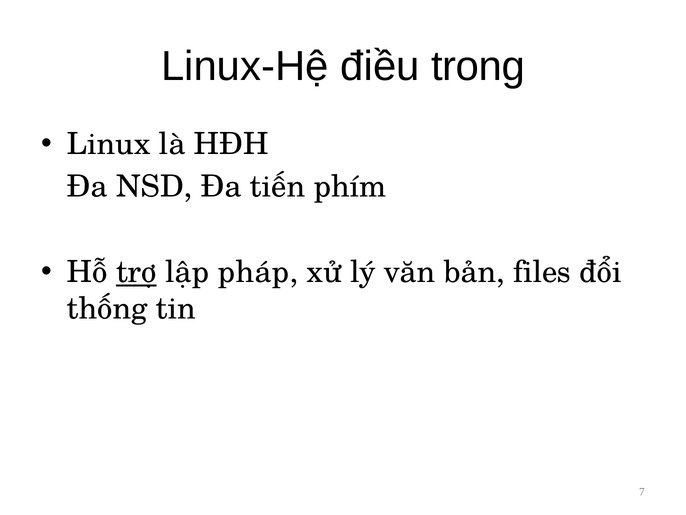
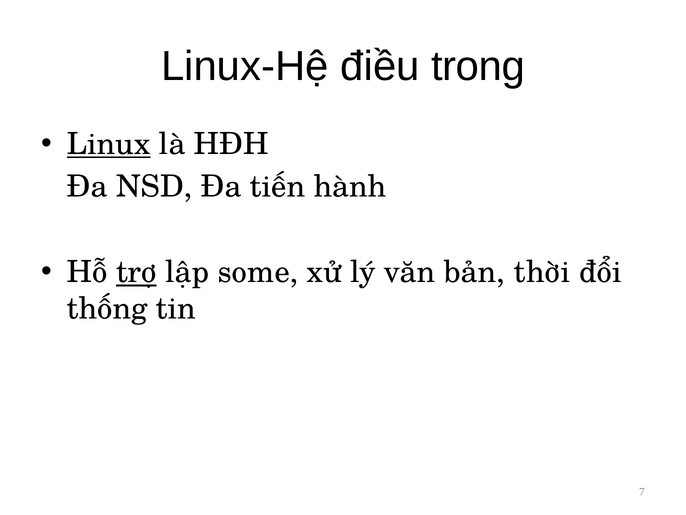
Linux underline: none -> present
phím: phím -> hành
pháp: pháp -> some
files: files -> thời
